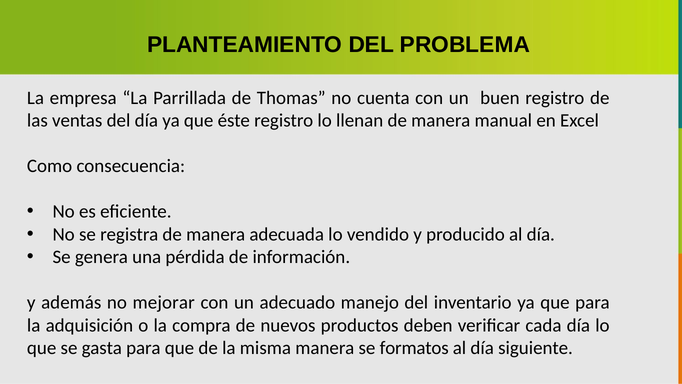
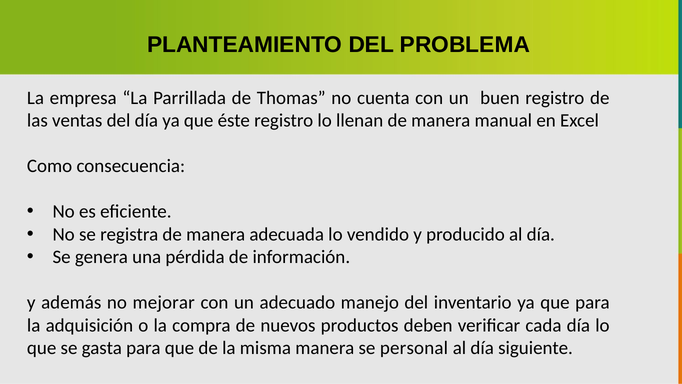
formatos: formatos -> personal
